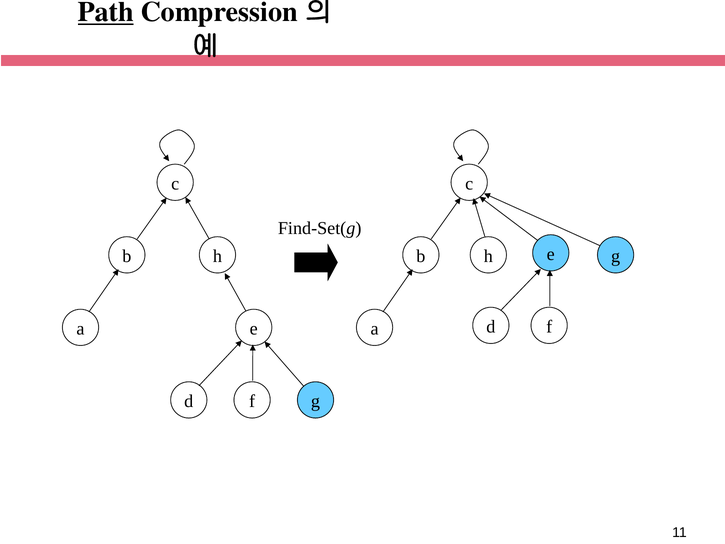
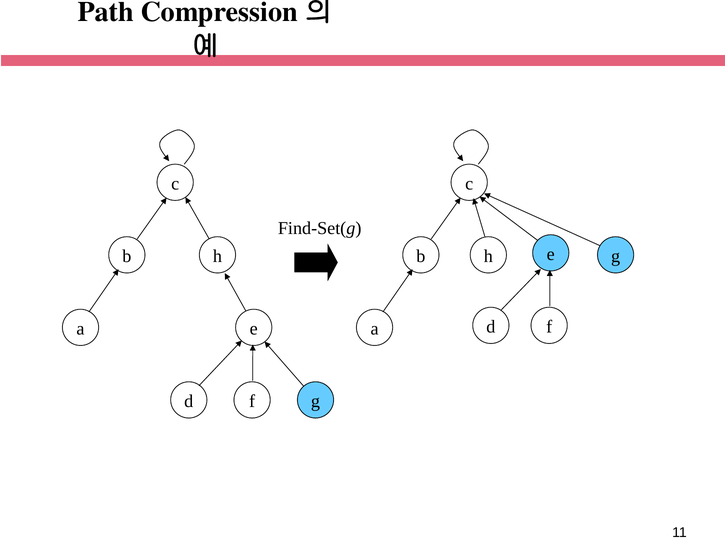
Path underline: present -> none
